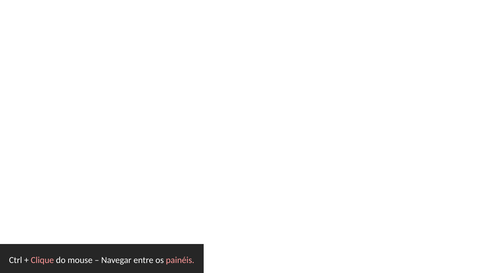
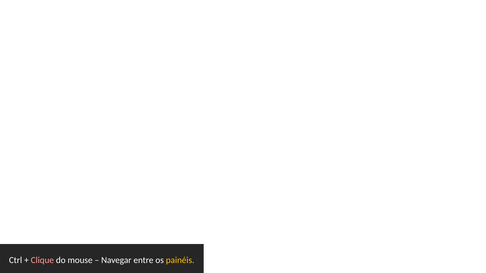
painéis colour: pink -> yellow
